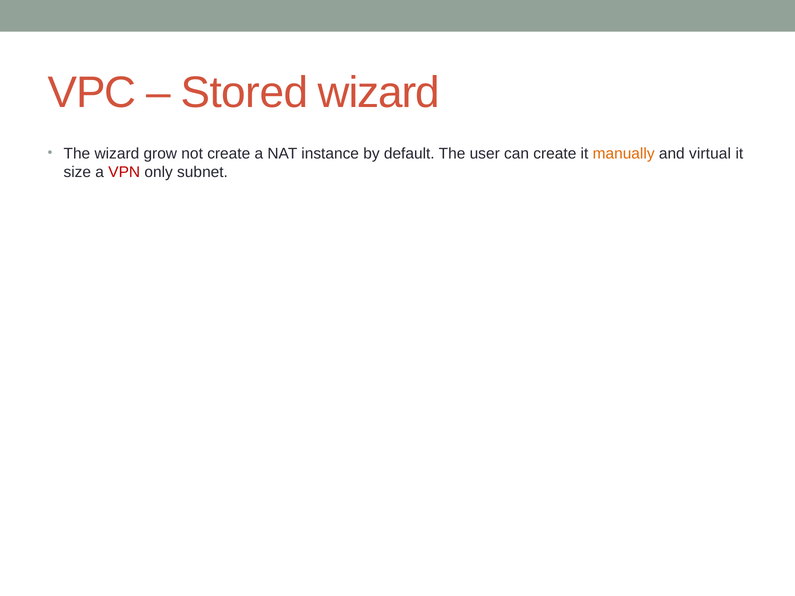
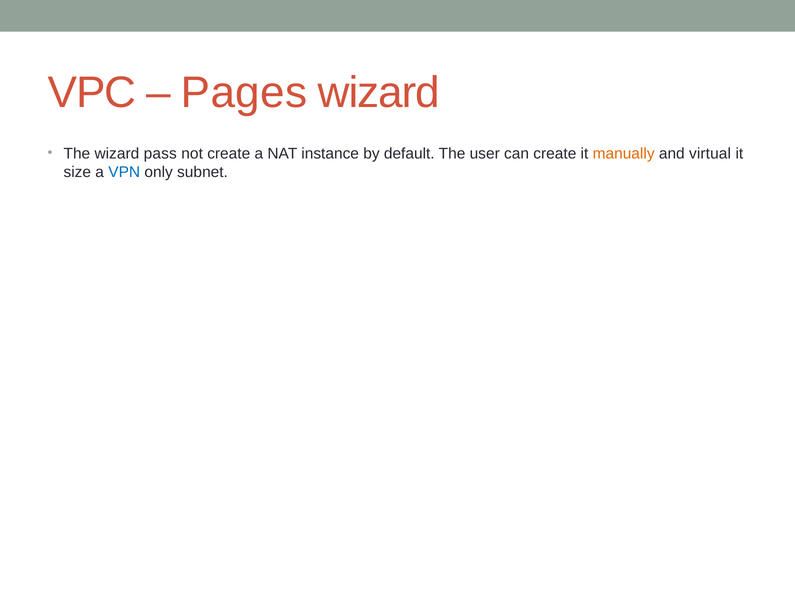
Stored: Stored -> Pages
grow: grow -> pass
VPN colour: red -> blue
